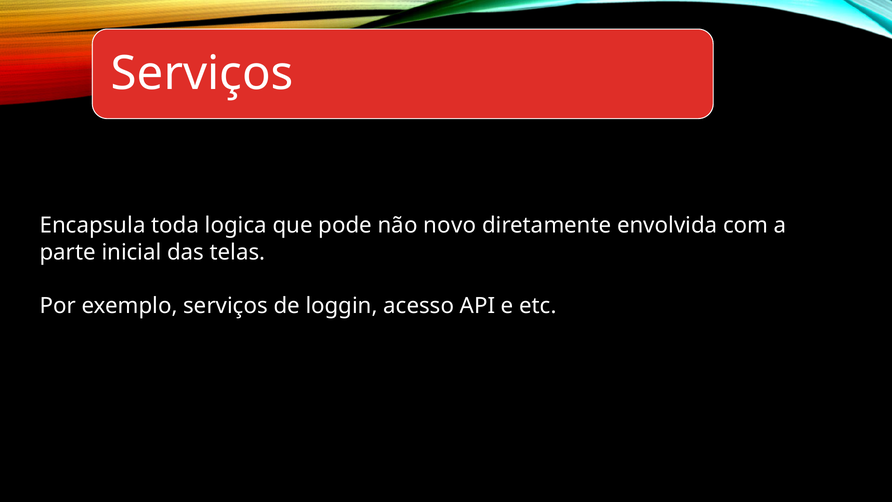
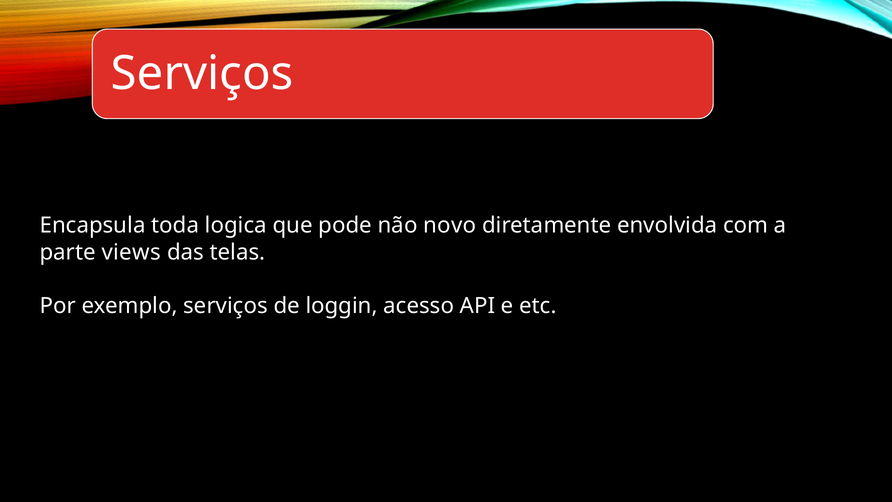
inicial: inicial -> views
